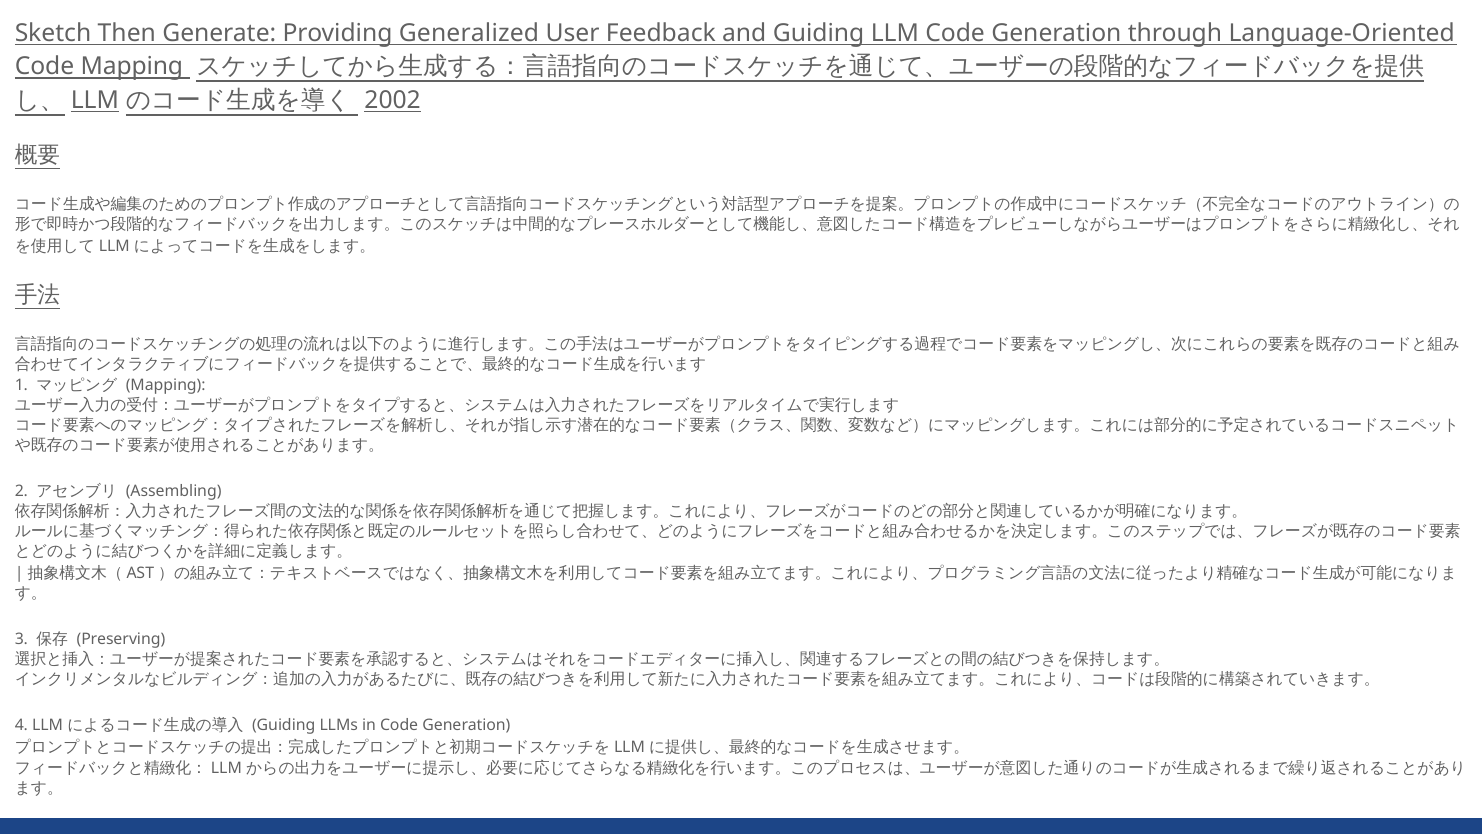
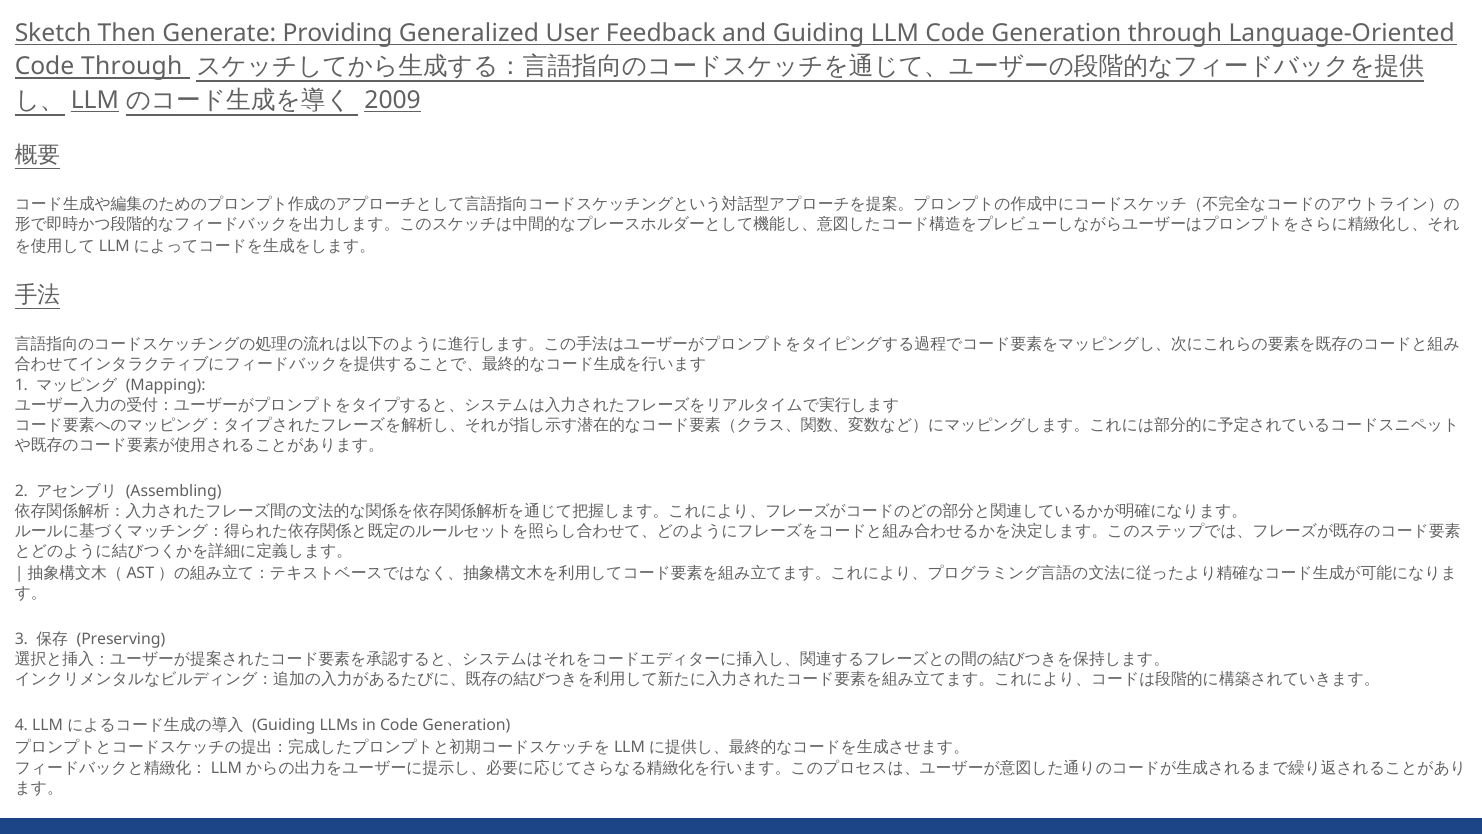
Code Mapping: Mapping -> Through
2002: 2002 -> 2009
